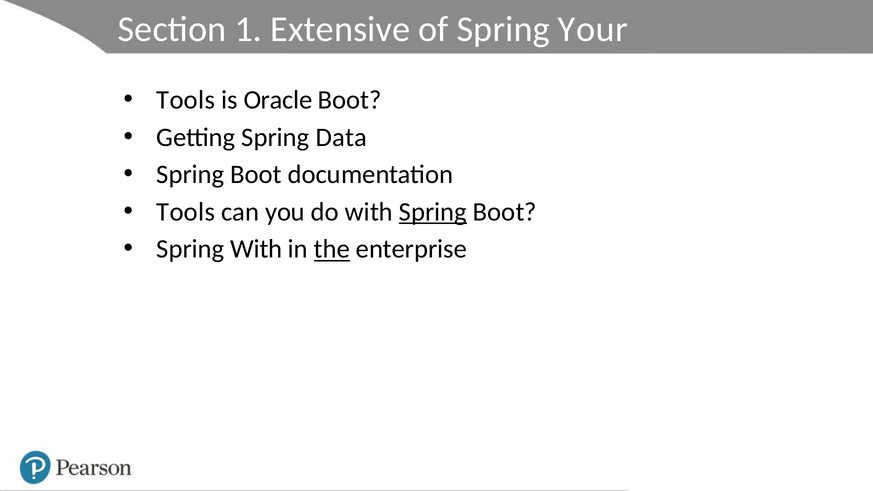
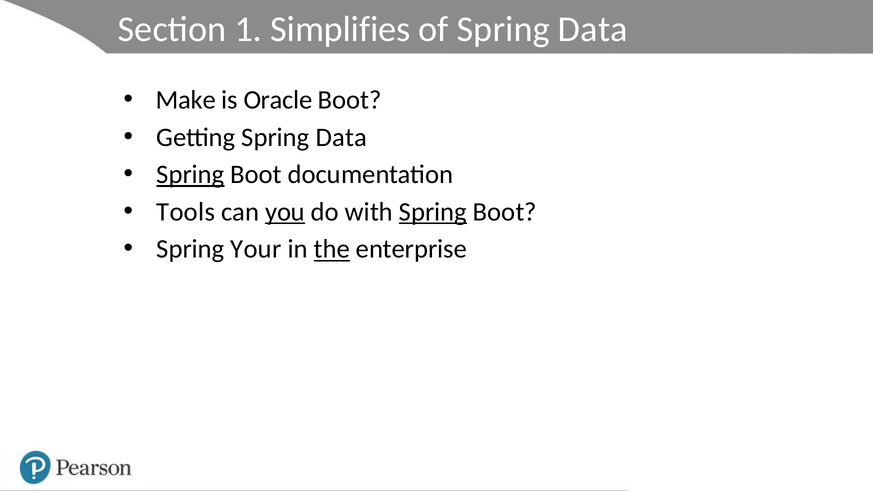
Extensive: Extensive -> Simplifies
Your at (593, 29): Your -> Data
Tools at (186, 100): Tools -> Make
Spring at (190, 175) underline: none -> present
you underline: none -> present
Spring With: With -> Your
